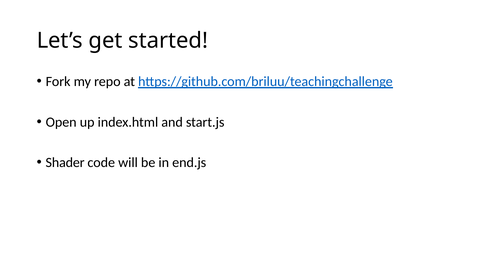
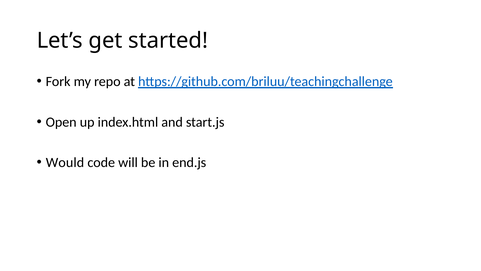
Shader: Shader -> Would
